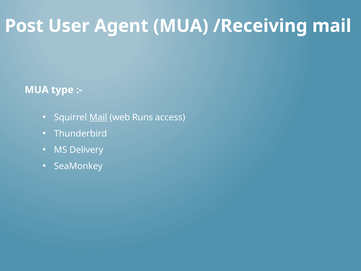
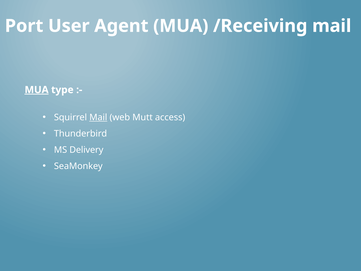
Post: Post -> Port
MUA at (37, 90) underline: none -> present
Runs: Runs -> Mutt
